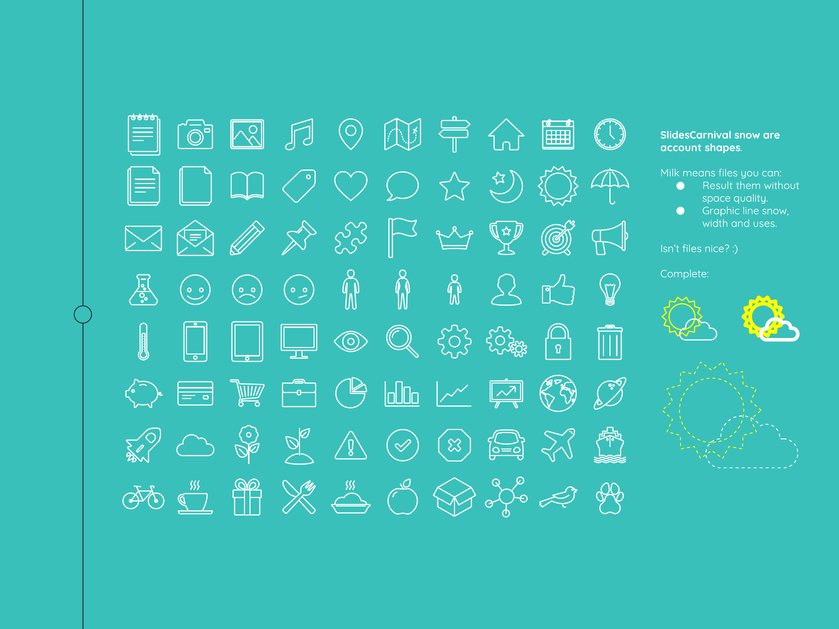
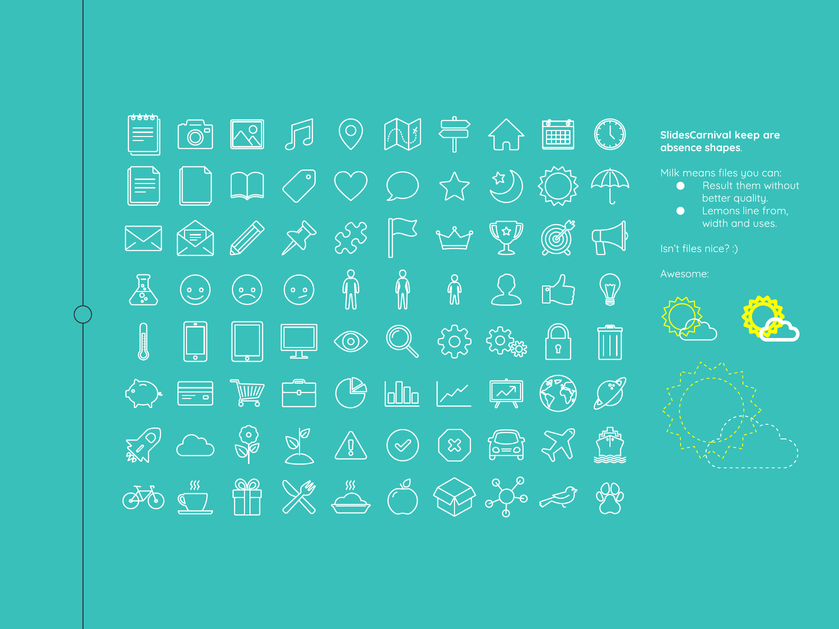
SlidesCarnival snow: snow -> keep
account: account -> absence
space: space -> better
Graphic: Graphic -> Lemons
line snow: snow -> from
Complete: Complete -> Awesome
